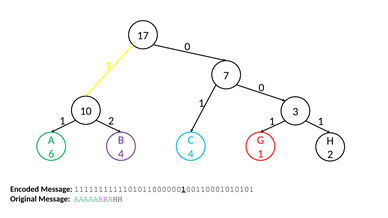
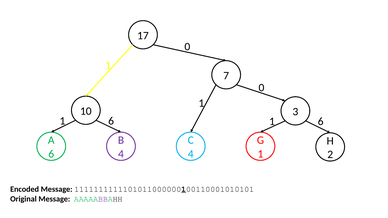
2 at (111, 121): 2 -> 6
1 at (321, 122): 1 -> 6
